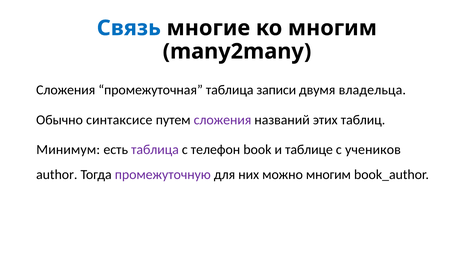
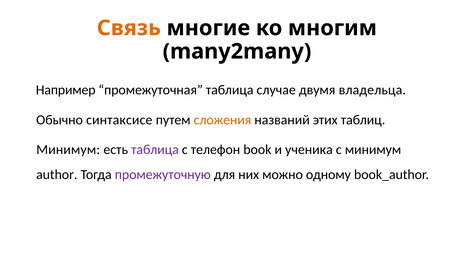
Связь colour: blue -> orange
Сложения at (66, 90): Сложения -> Например
записи: записи -> случае
сложения at (222, 120) colour: purple -> orange
таблице: таблице -> ученика
с учеников: учеников -> минимум
можно многим: многим -> одному
